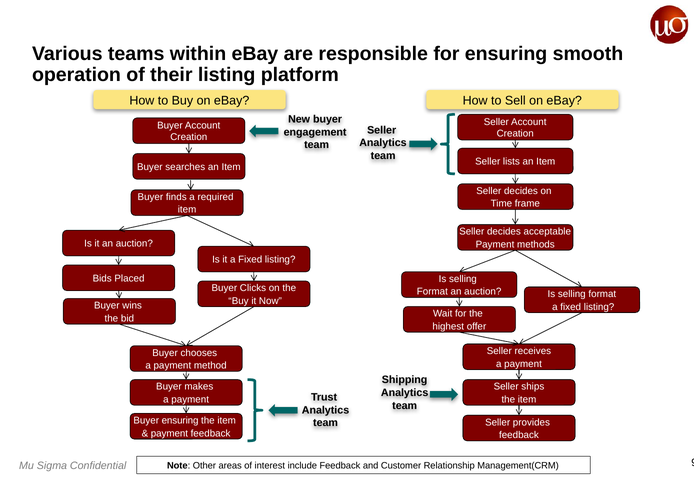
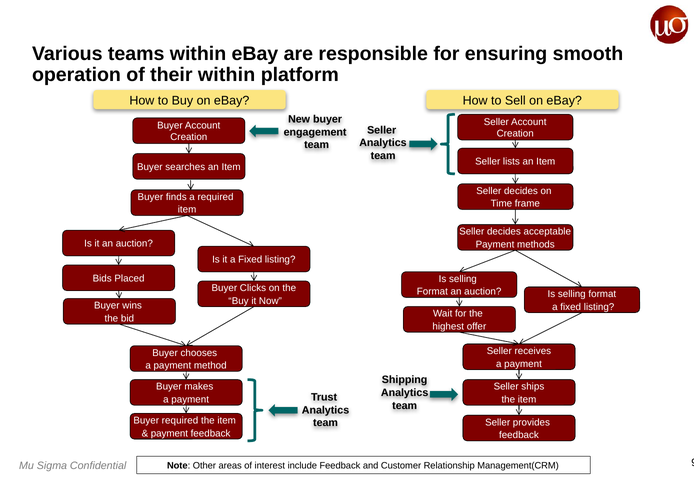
their listing: listing -> within
Buyer ensuring: ensuring -> required
